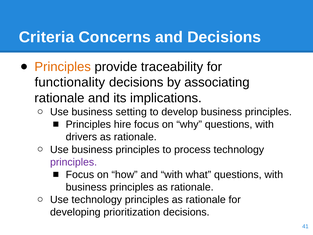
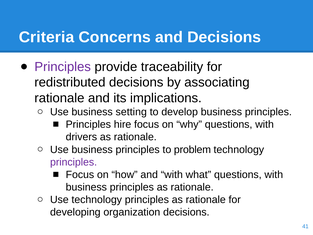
Principles at (63, 67) colour: orange -> purple
functionality: functionality -> redistributed
process: process -> problem
prioritization: prioritization -> organization
